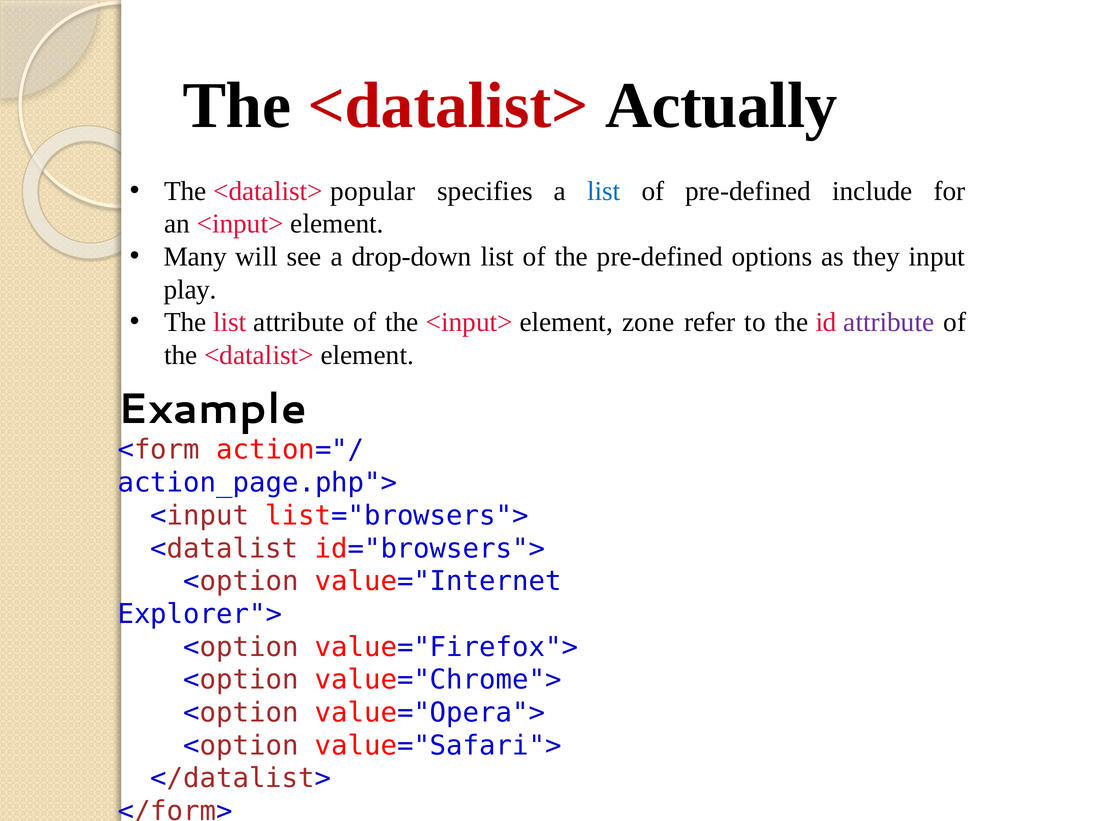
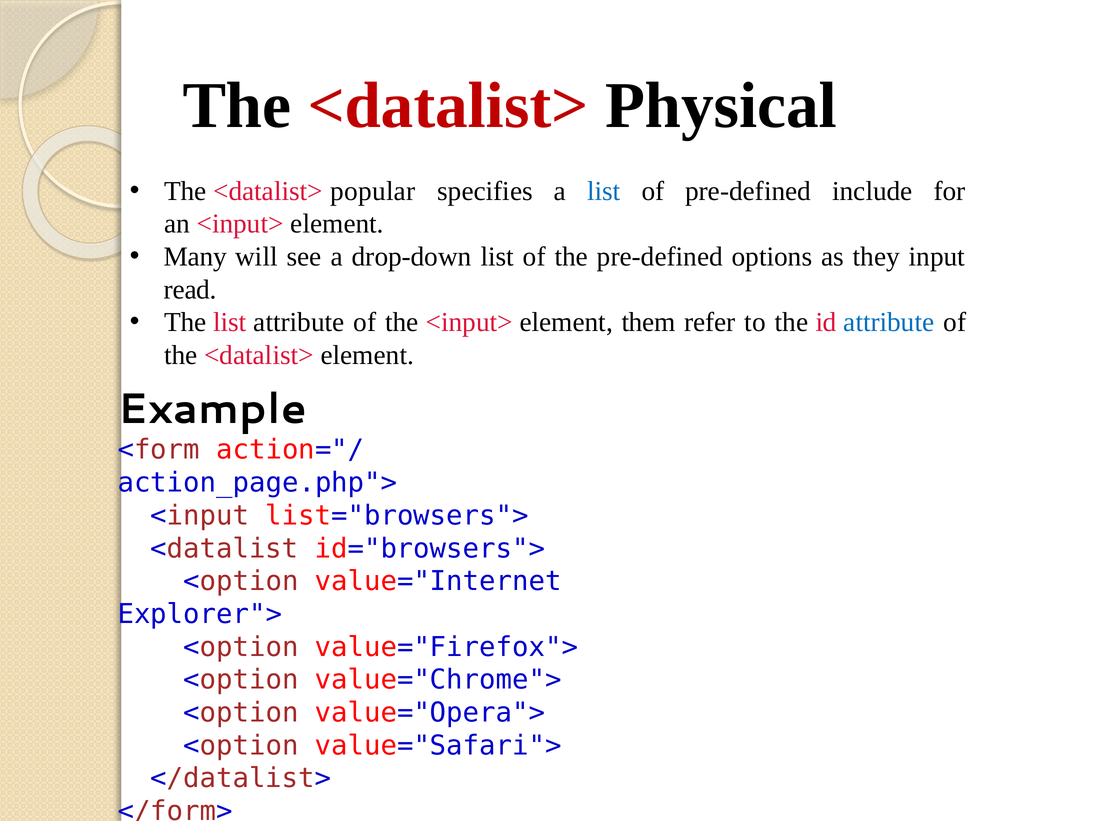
Actually: Actually -> Physical
play: play -> read
zone: zone -> them
attribute at (889, 322) colour: purple -> blue
